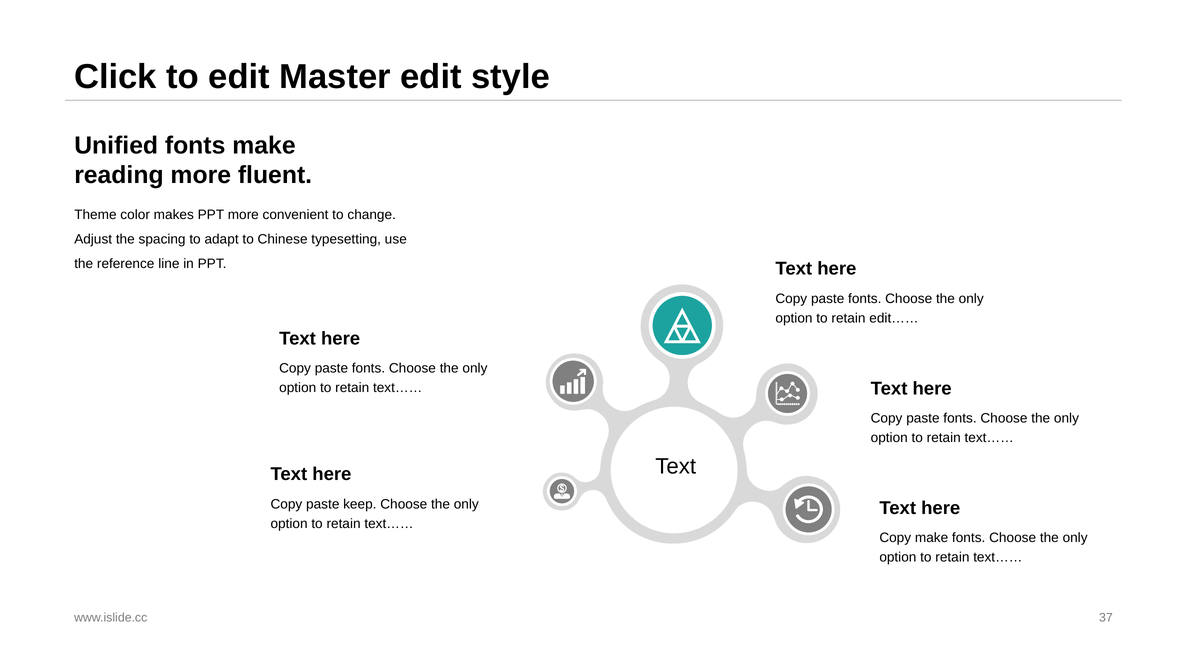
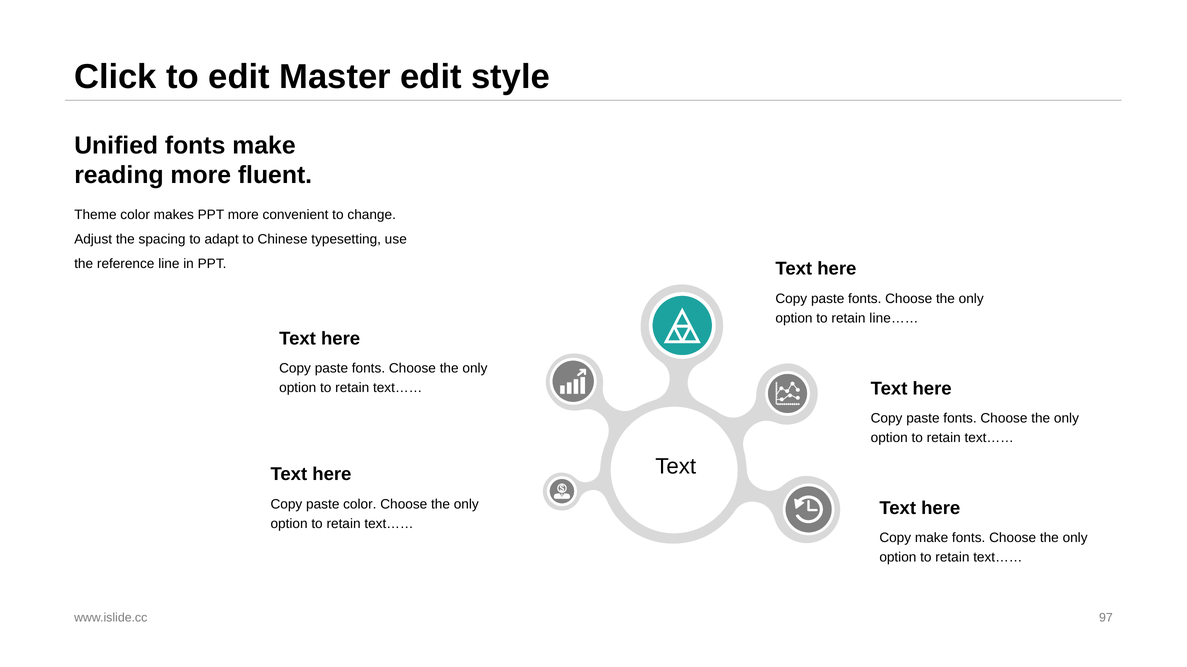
edit……: edit…… -> line……
paste keep: keep -> color
37: 37 -> 97
